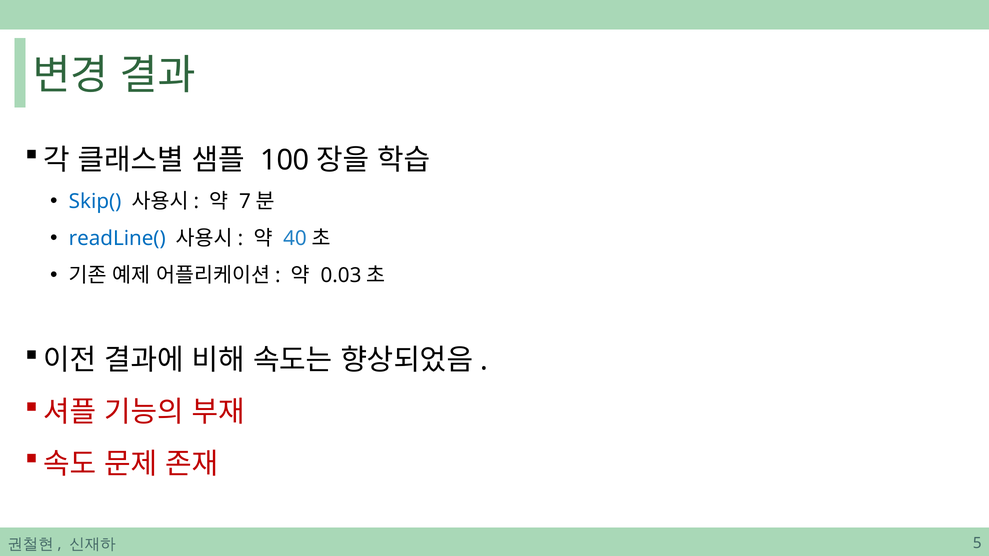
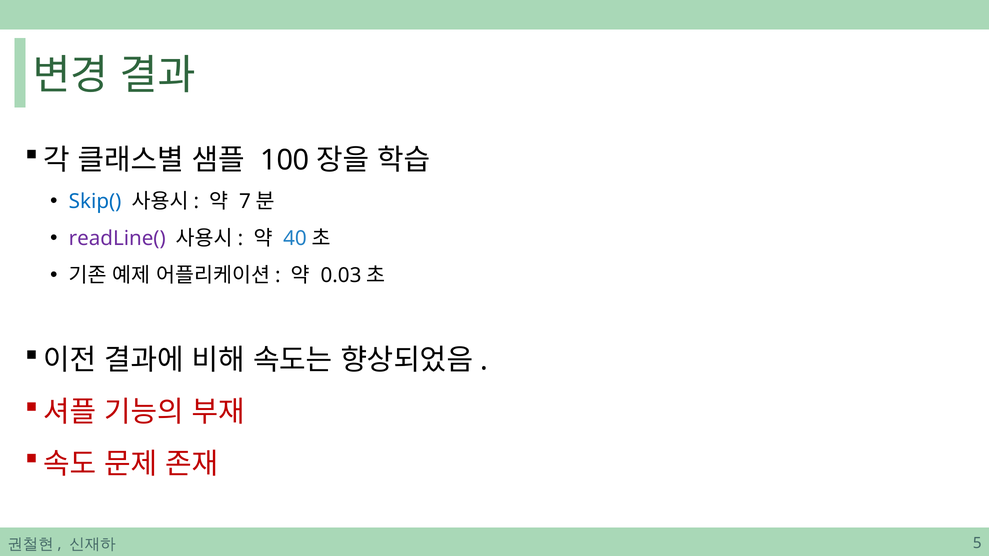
readLine( colour: blue -> purple
